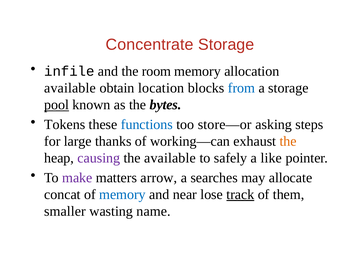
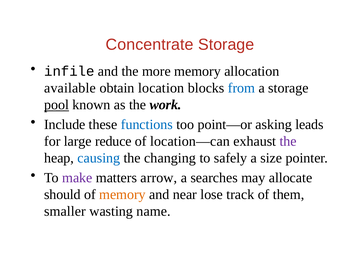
room: room -> more
bytes: bytes -> work
Tokens: Tokens -> Include
store—or: store—or -> point—or
steps: steps -> leads
thanks: thanks -> reduce
working—can: working—can -> location—can
the at (288, 141) colour: orange -> purple
causing colour: purple -> blue
the available: available -> changing
like: like -> size
concat: concat -> should
memory at (122, 194) colour: blue -> orange
track underline: present -> none
